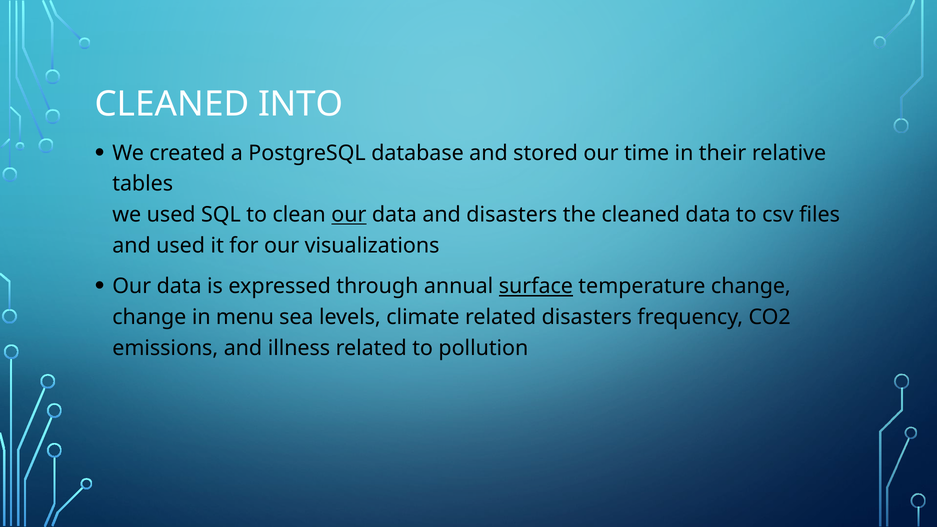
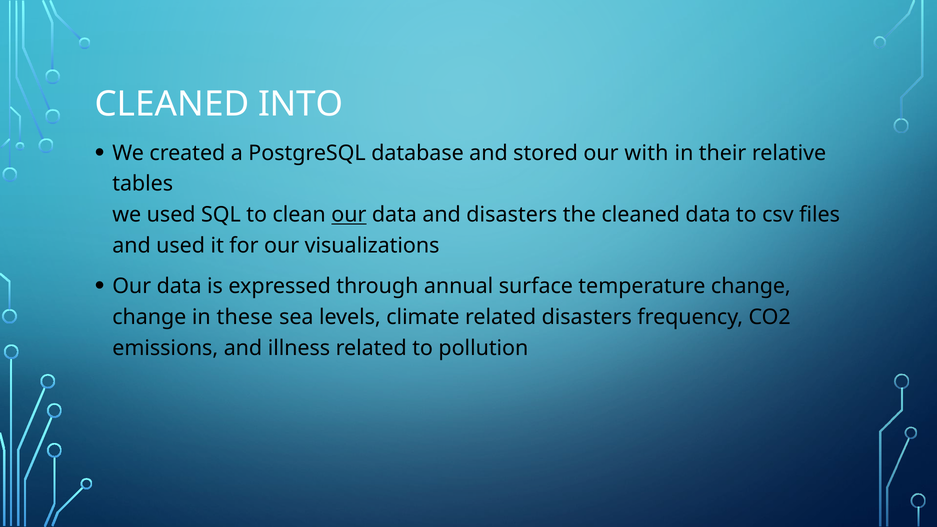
time: time -> with
surface underline: present -> none
menu: menu -> these
